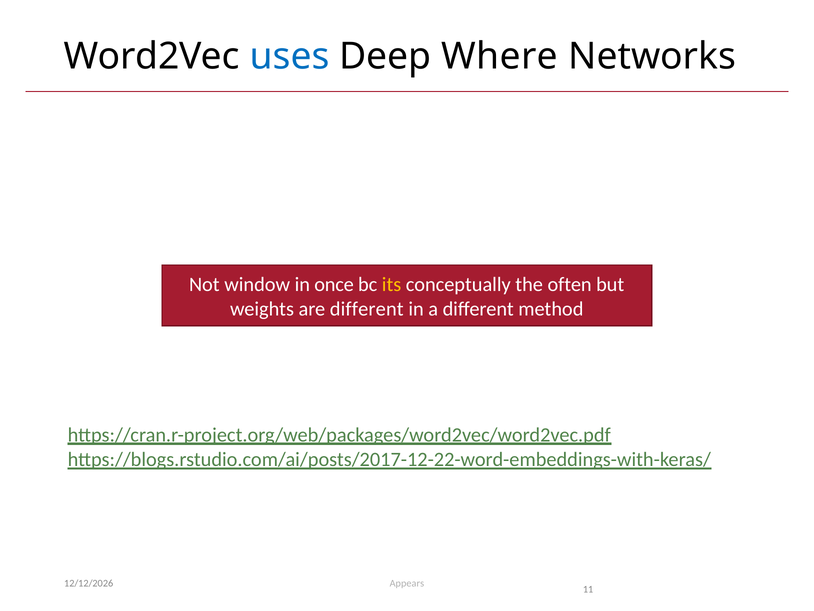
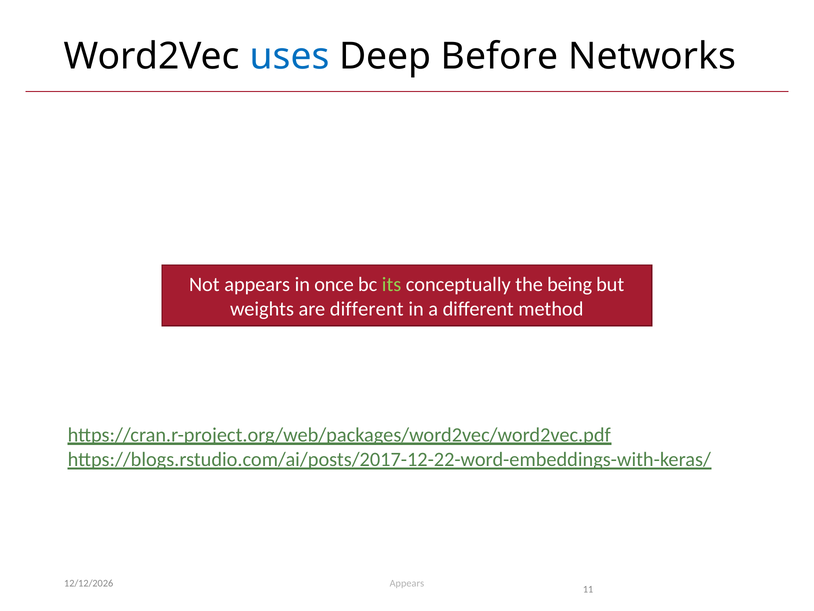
Where: Where -> Before
Not window: window -> appears
its colour: yellow -> light green
often: often -> being
